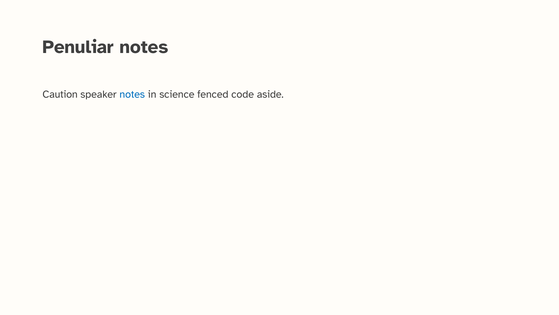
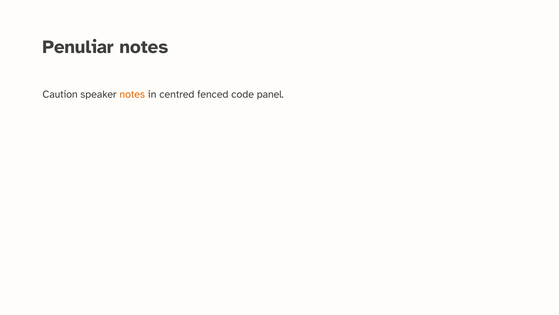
notes at (132, 94) colour: blue -> orange
science: science -> centred
aside: aside -> panel
